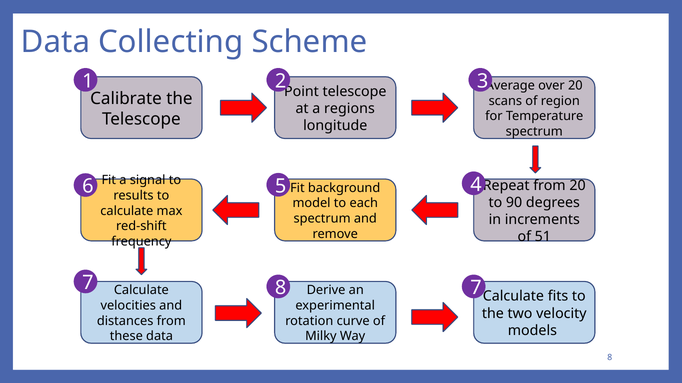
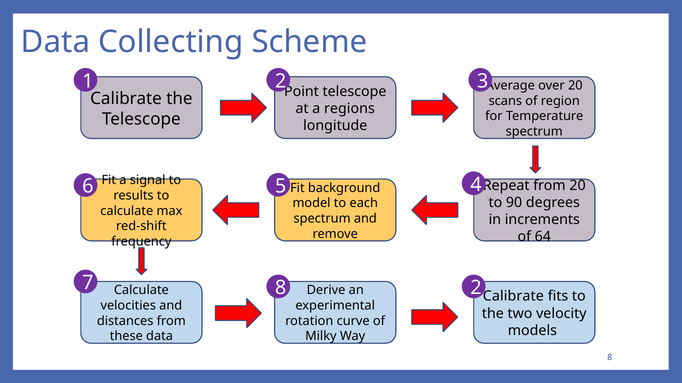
51: 51 -> 64
8 7: 7 -> 2
Calculate at (513, 297): Calculate -> Calibrate
